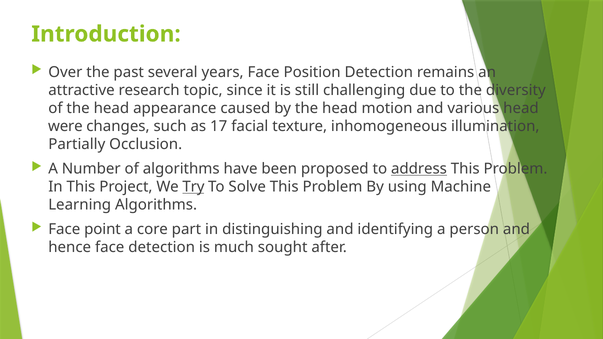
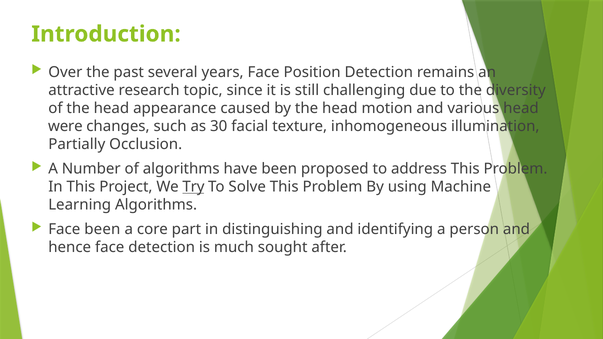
17: 17 -> 30
address underline: present -> none
Face point: point -> been
